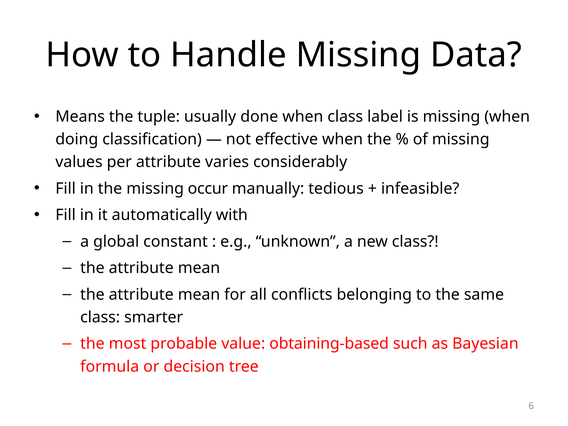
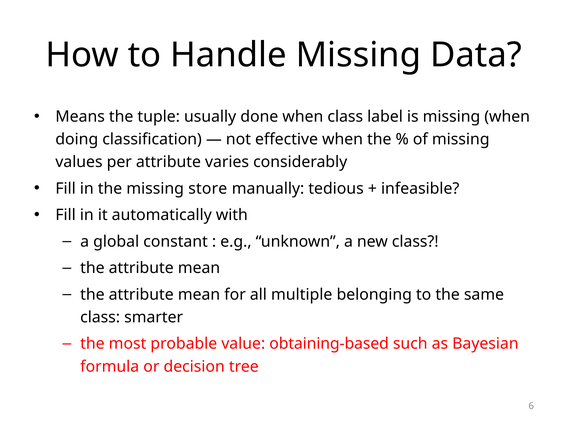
occur: occur -> store
conflicts: conflicts -> multiple
